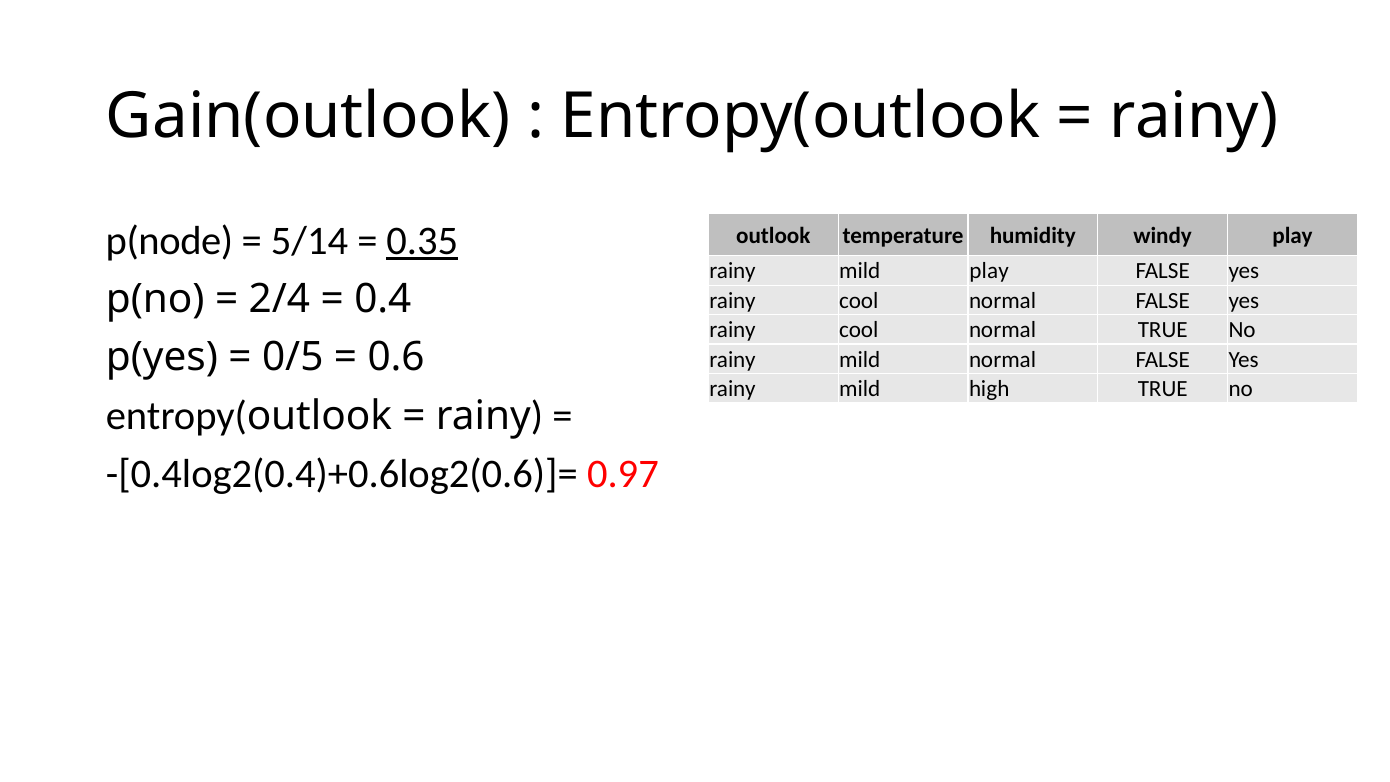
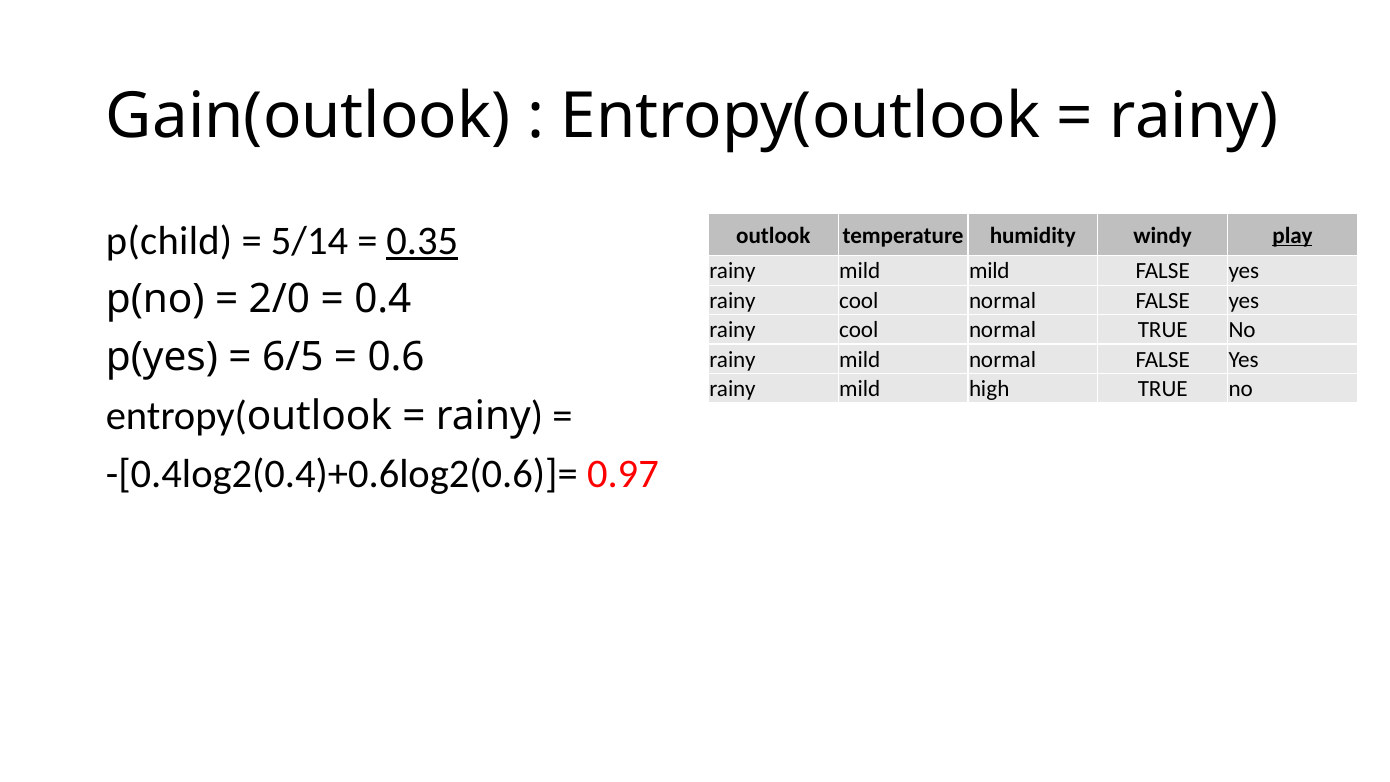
p(node: p(node -> p(child
play at (1293, 235) underline: none -> present
mild play: play -> mild
2/4: 2/4 -> 2/0
0/5: 0/5 -> 6/5
